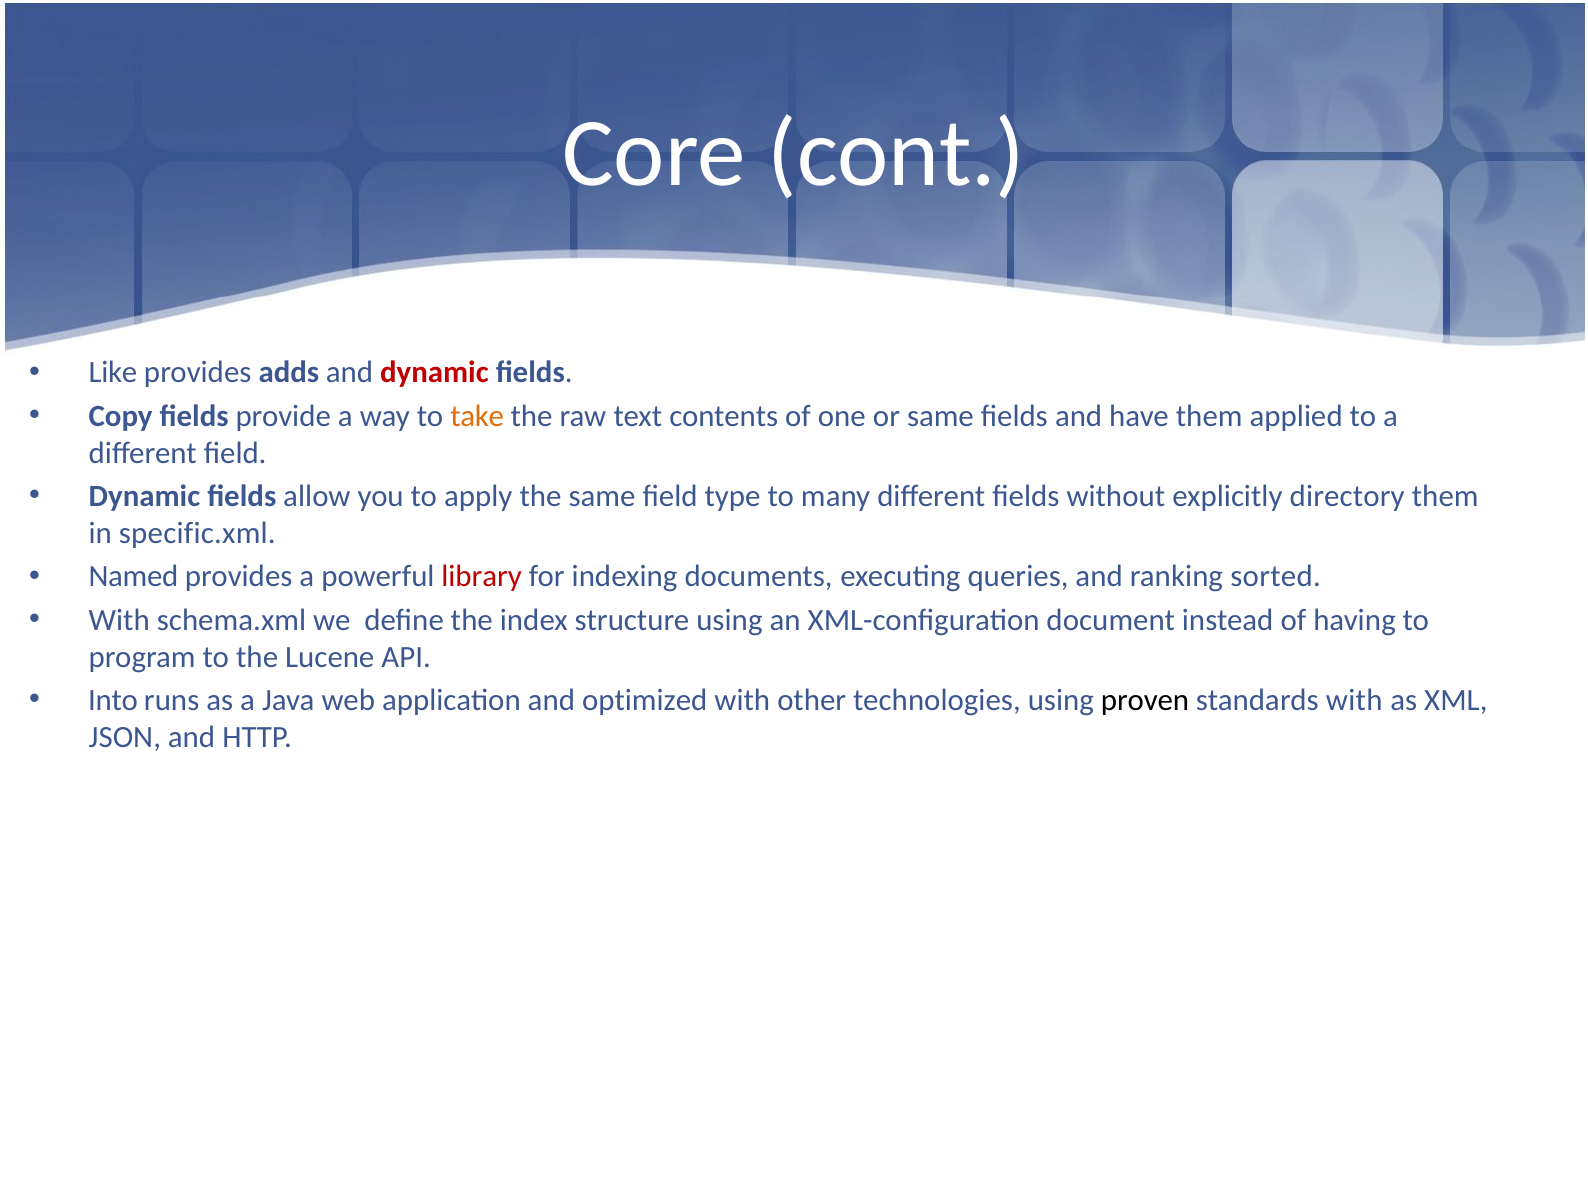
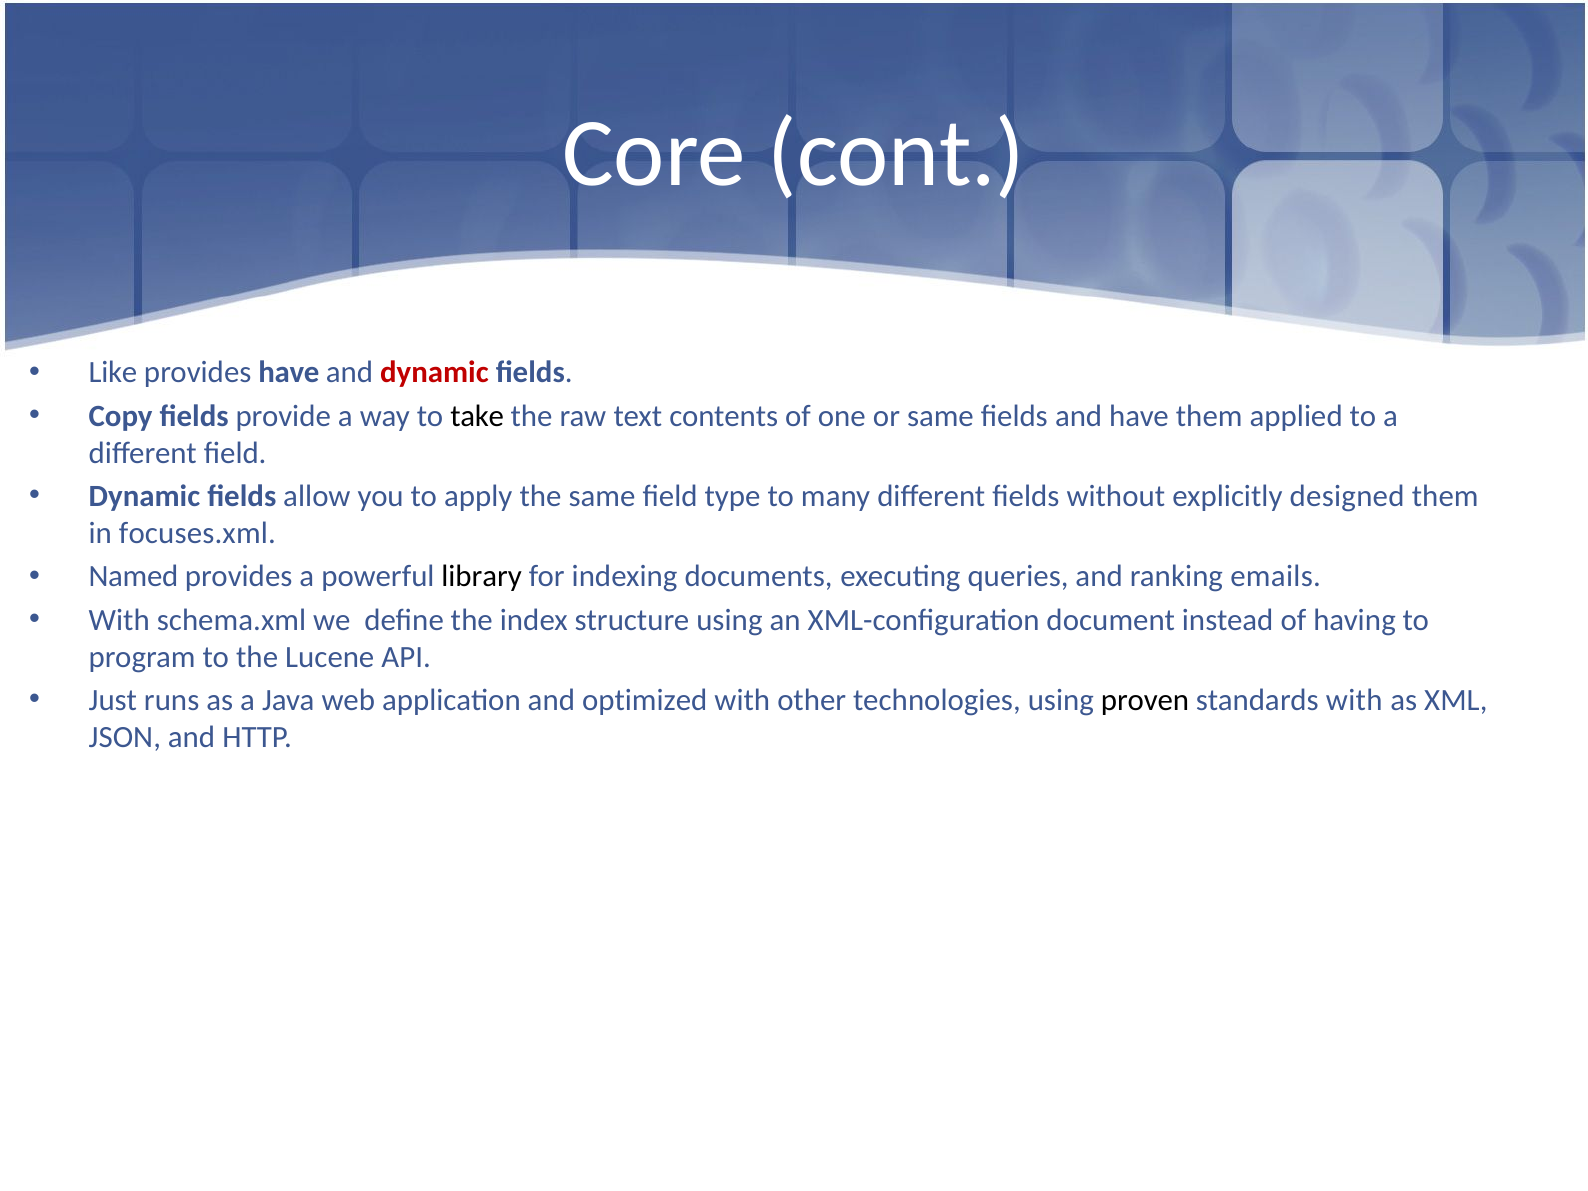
provides adds: adds -> have
take colour: orange -> black
directory: directory -> designed
specific.xml: specific.xml -> focuses.xml
library colour: red -> black
sorted: sorted -> emails
Into: Into -> Just
